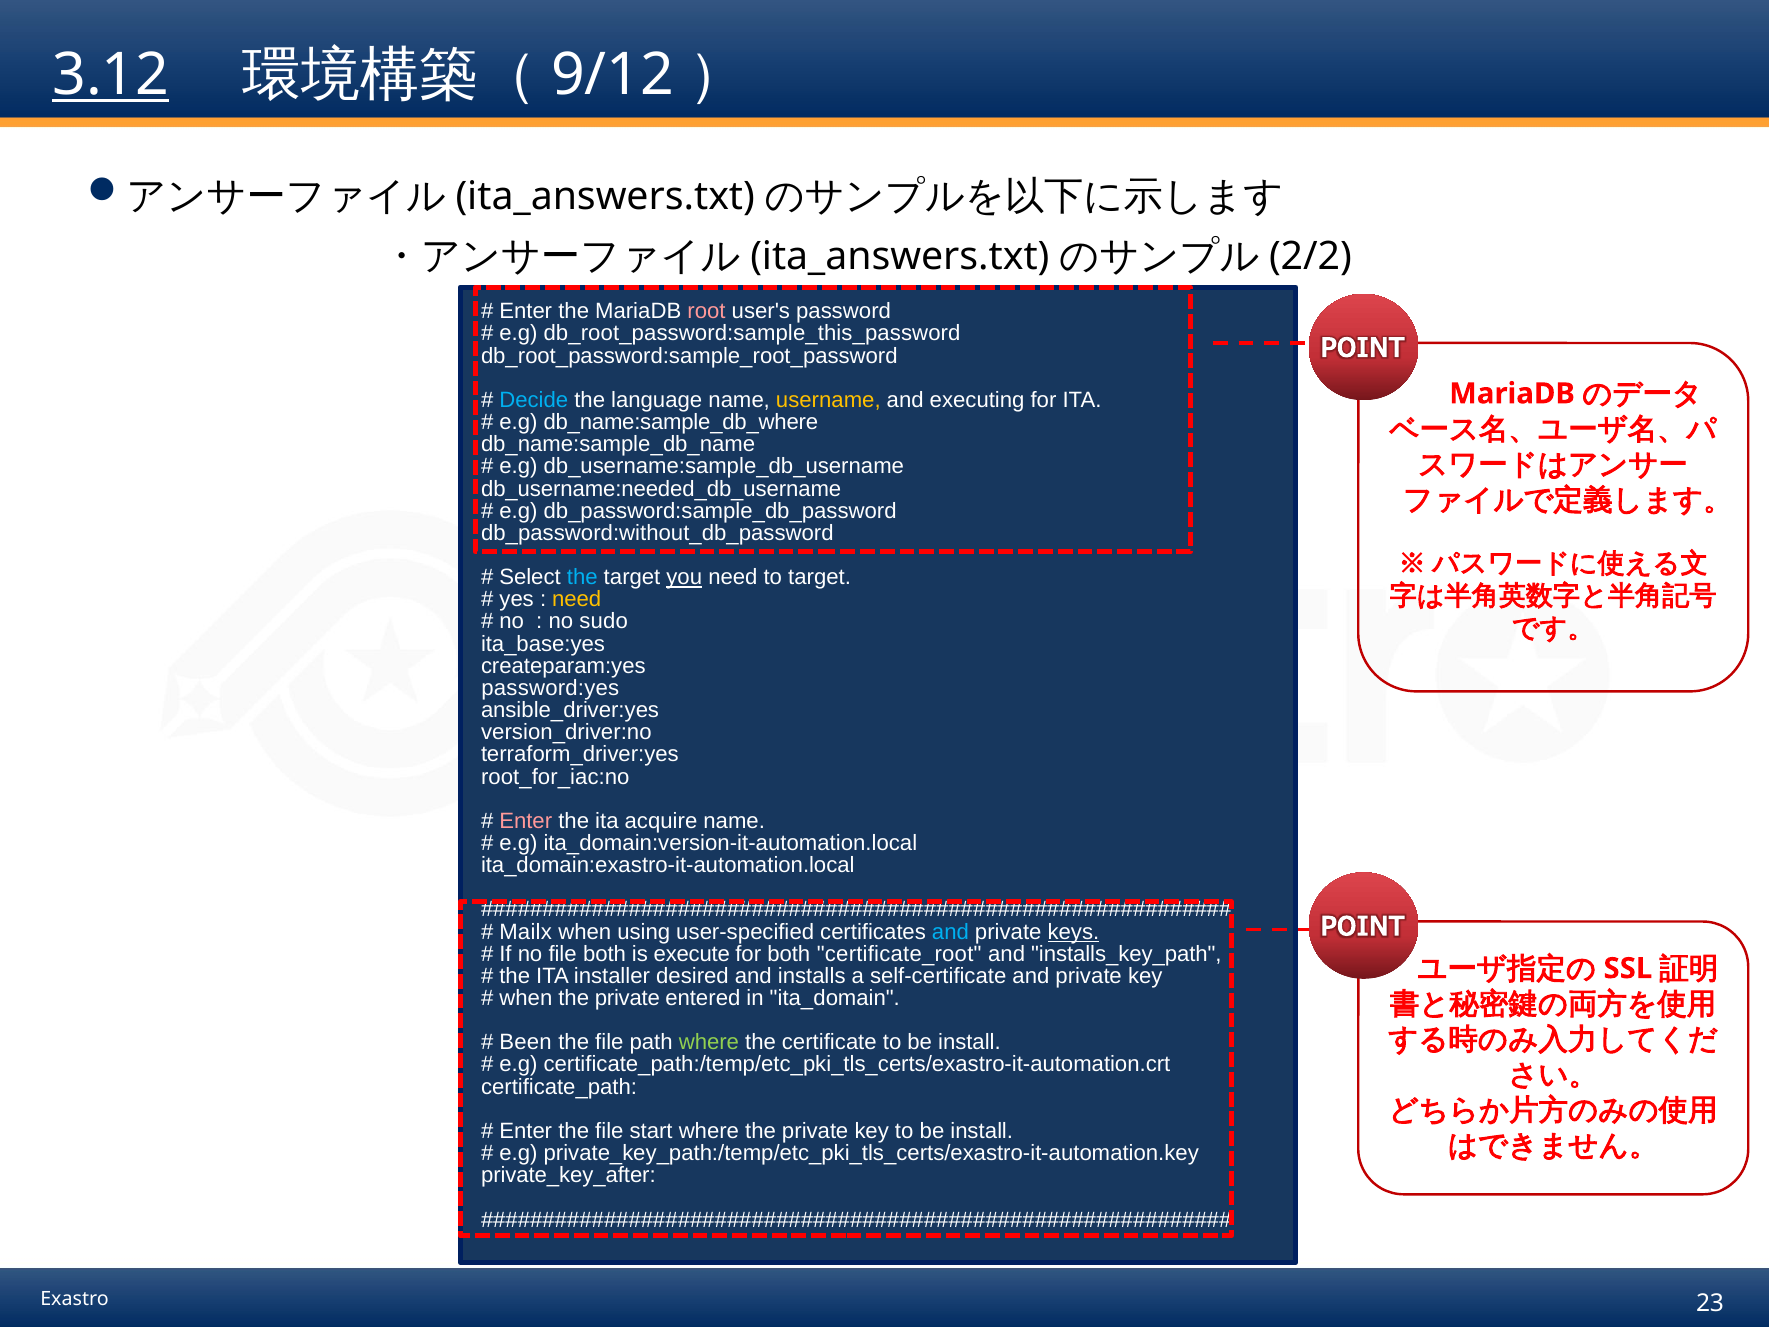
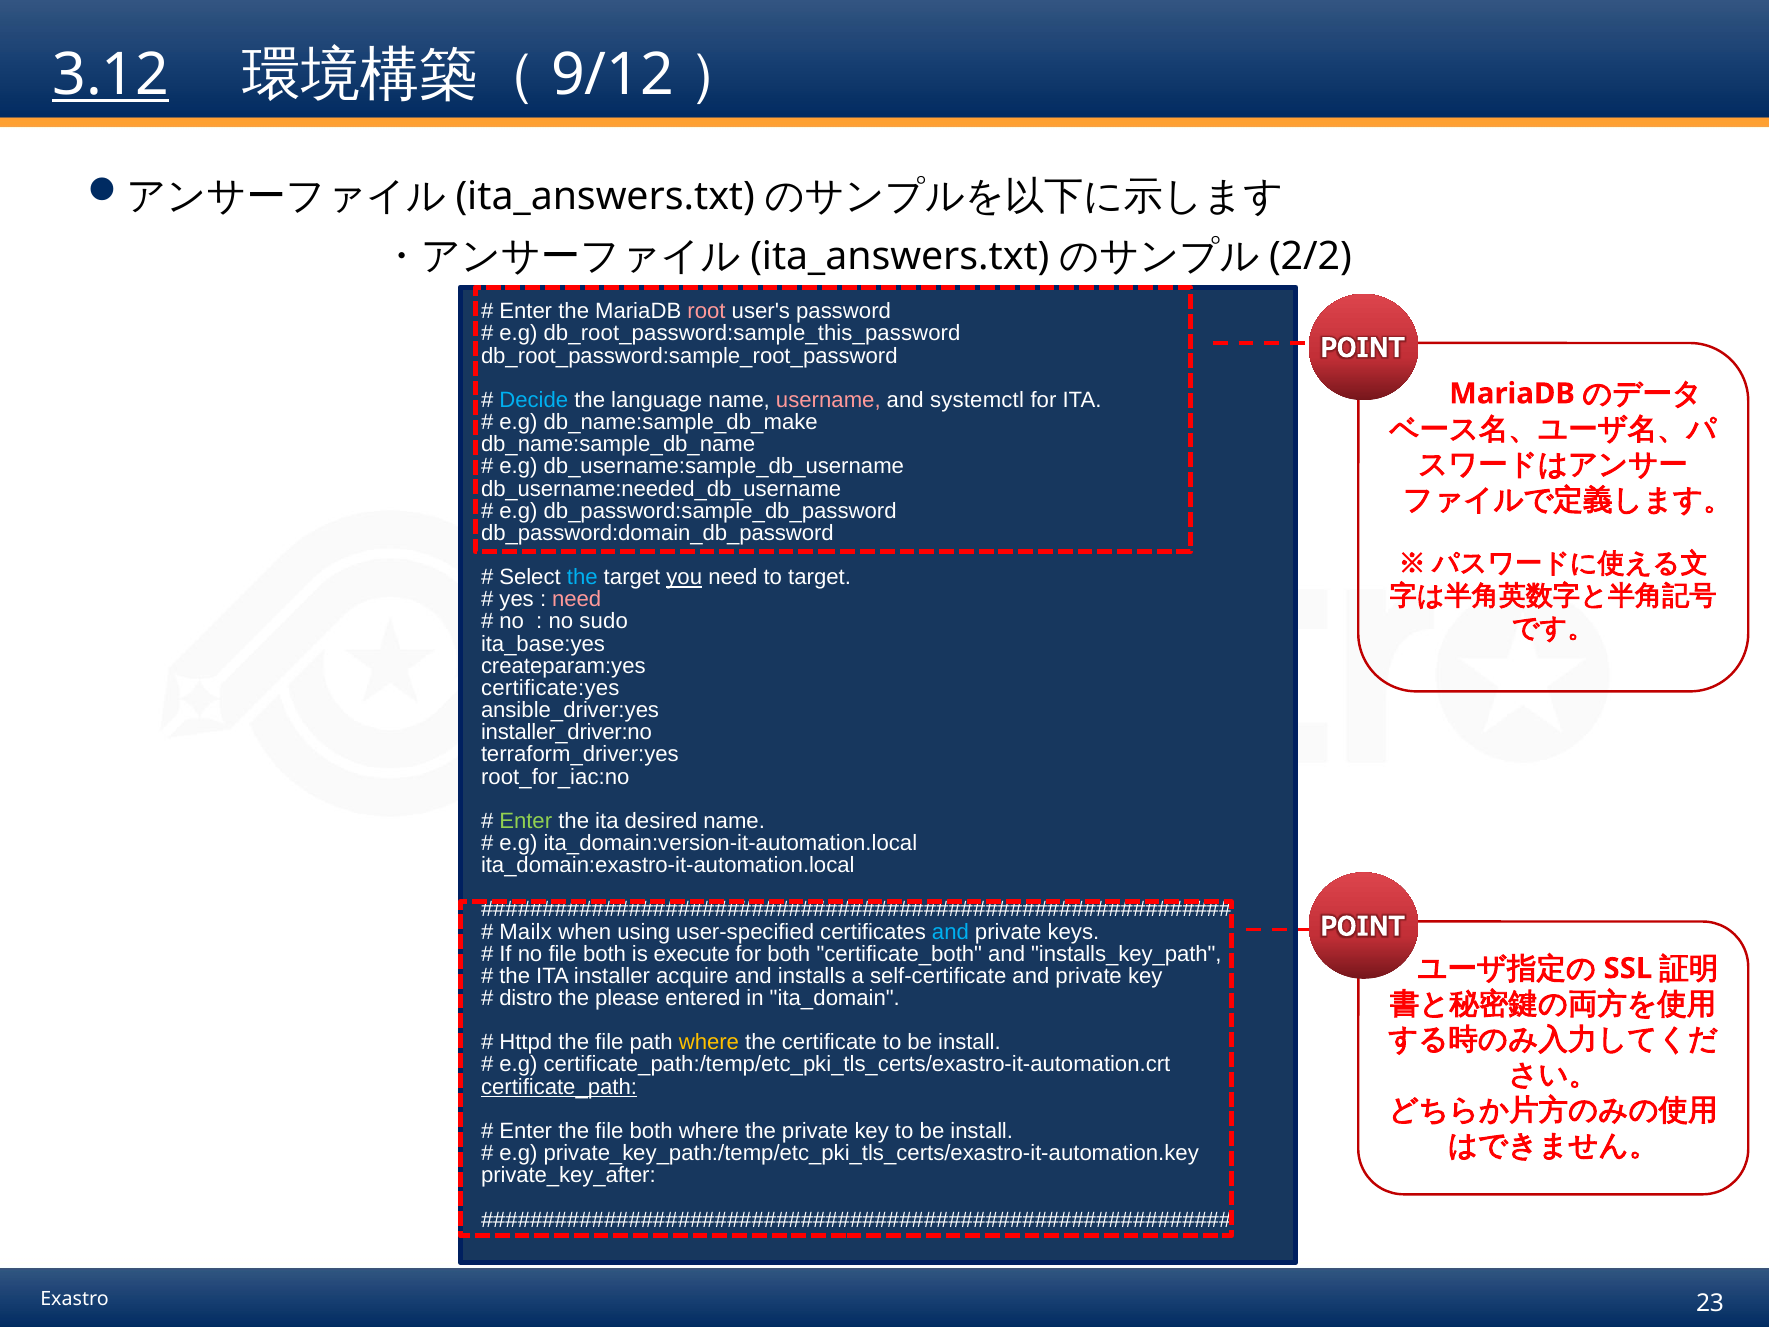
username colour: yellow -> pink
executing: executing -> systemctl
db_name:sample_db_where: db_name:sample_db_where -> db_name:sample_db_make
db_password:without_db_password: db_password:without_db_password -> db_password:domain_db_password
need at (577, 599) colour: yellow -> pink
password:yes: password:yes -> certificate:yes
version_driver:no: version_driver:no -> installer_driver:no
Enter at (526, 821) colour: pink -> light green
acquire: acquire -> desired
keys underline: present -> none
certificate_root: certificate_root -> certificate_both
desired: desired -> acquire
when at (526, 998): when -> distro
private at (627, 998): private -> please
Been: Been -> Httpd
where at (709, 1042) colour: light green -> yellow
certificate_path underline: none -> present
the file start: start -> both
